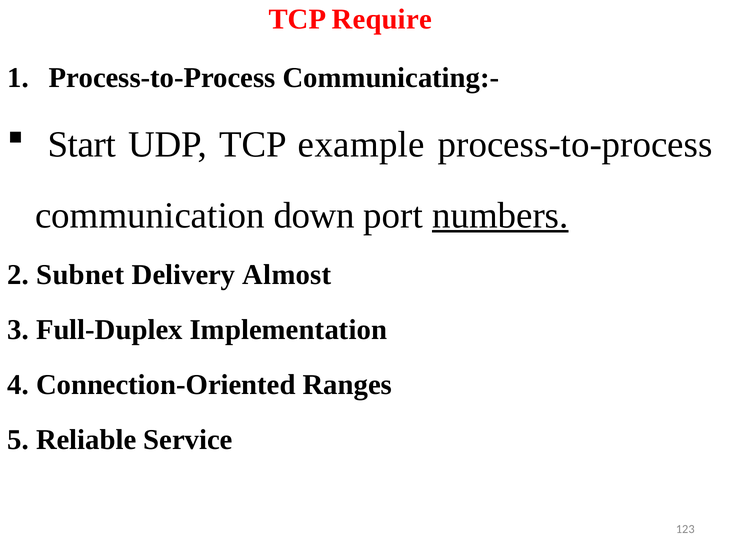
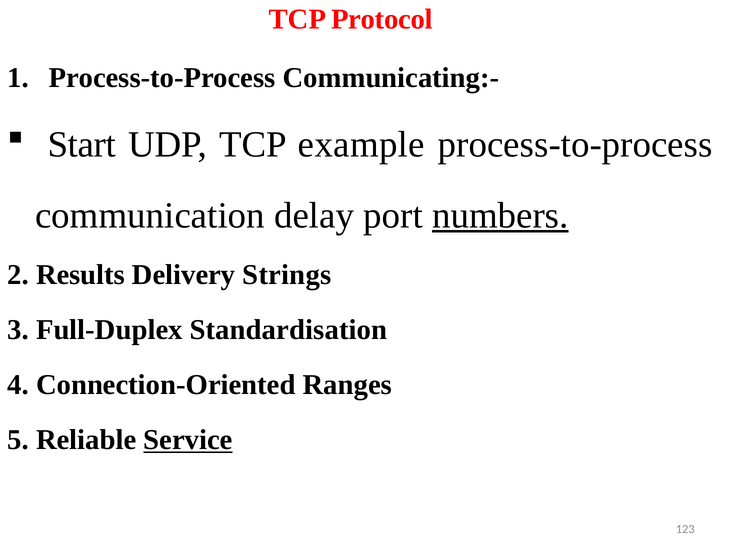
Require: Require -> Protocol
down: down -> delay
Subnet: Subnet -> Results
Almost: Almost -> Strings
Implementation: Implementation -> Standardisation
Service underline: none -> present
